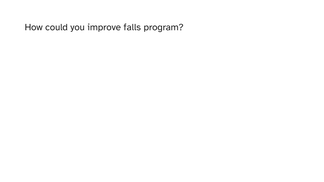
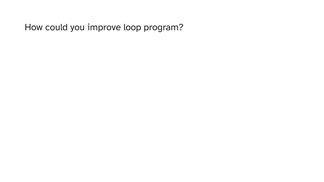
falls: falls -> loop
